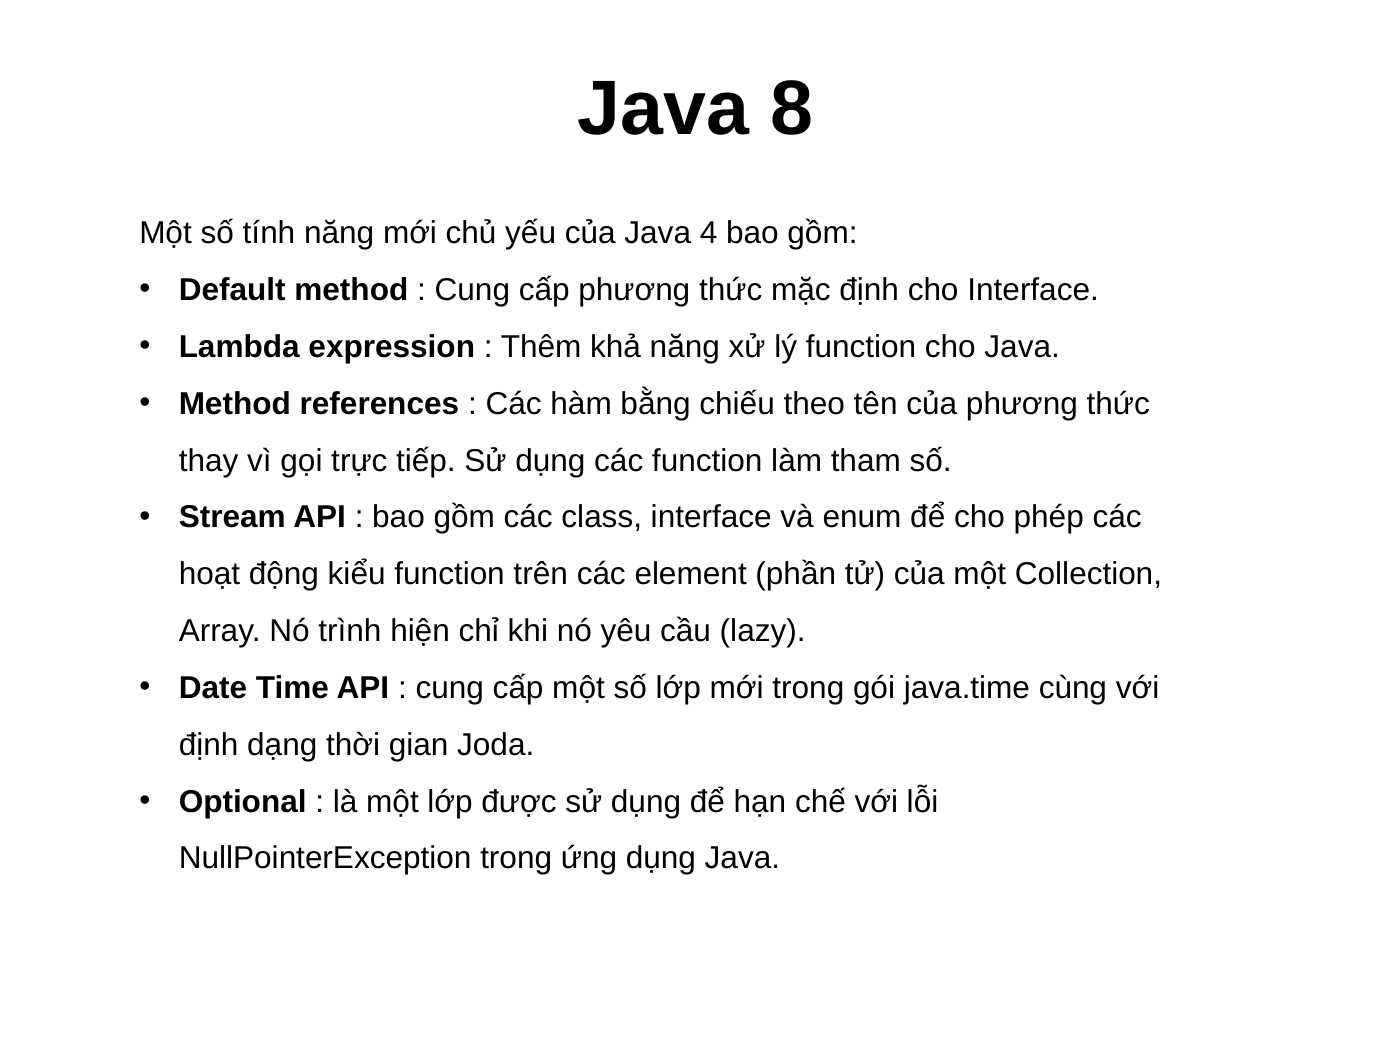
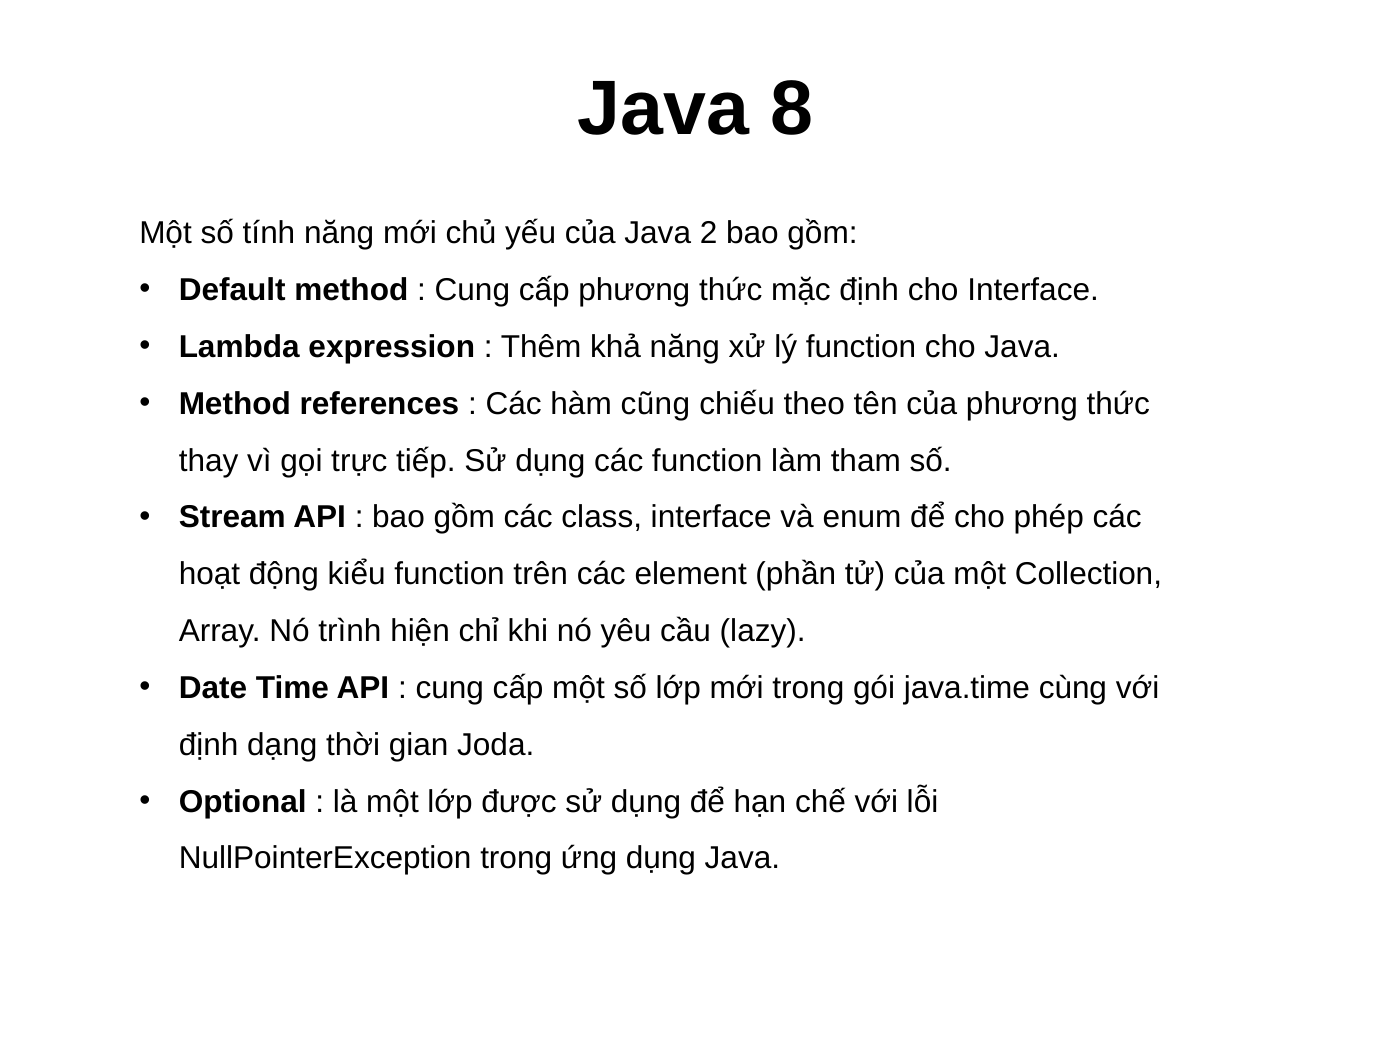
4: 4 -> 2
bằng: bằng -> cũng
